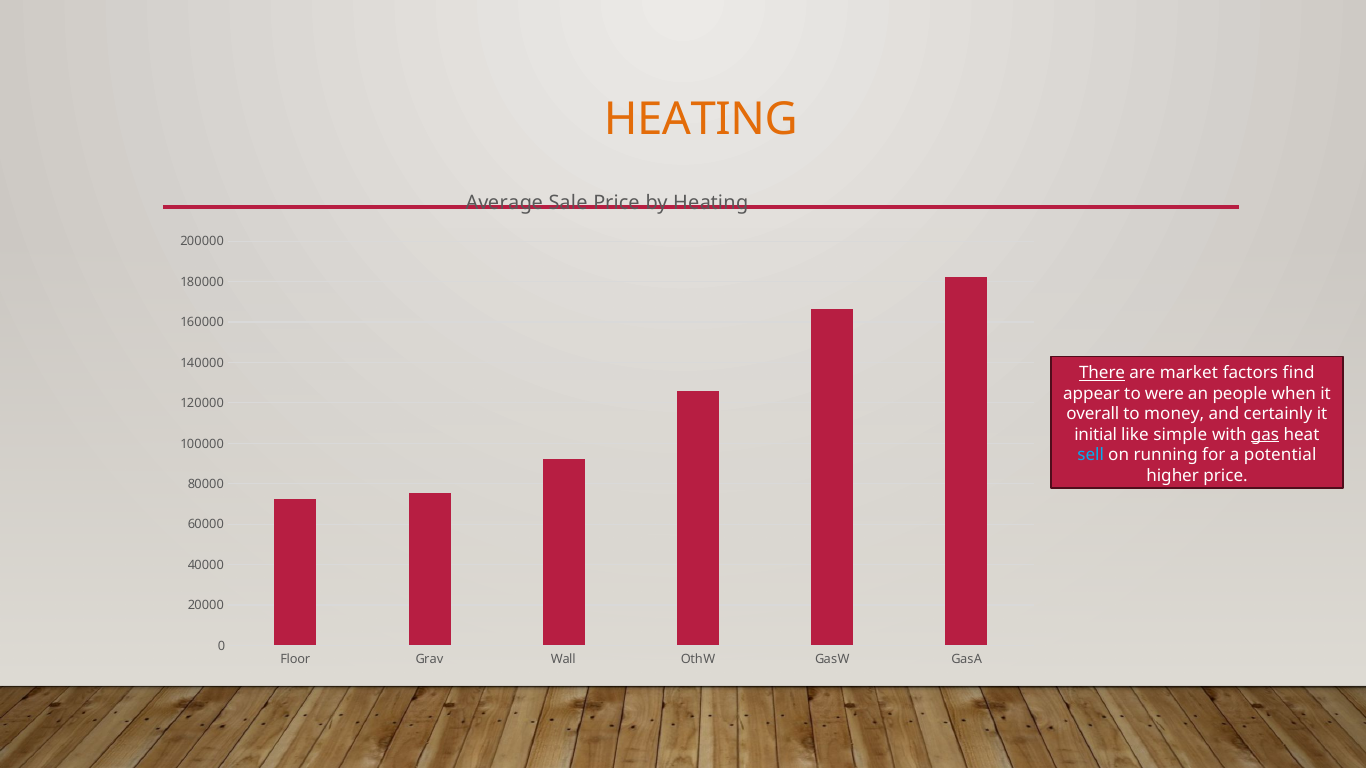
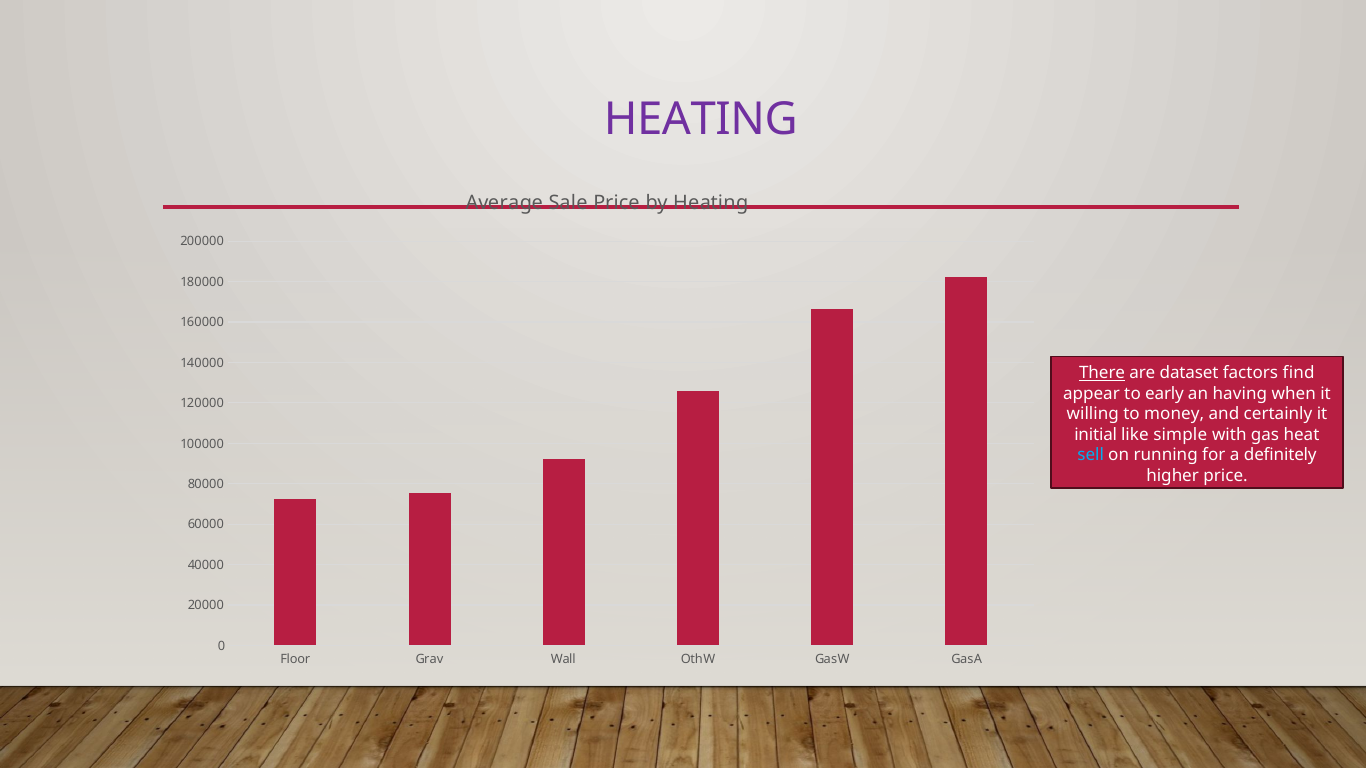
HEATING at (701, 120) colour: orange -> purple
market: market -> dataset
were: were -> early
people: people -> having
overall: overall -> willing
gas underline: present -> none
potential: potential -> definitely
